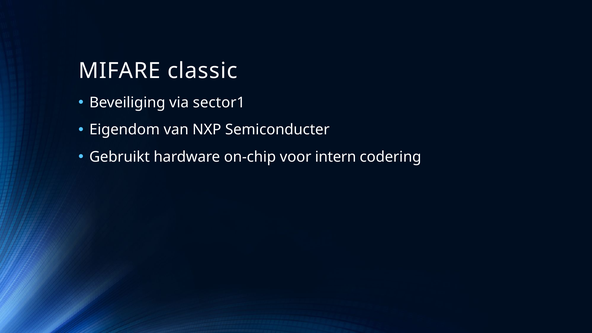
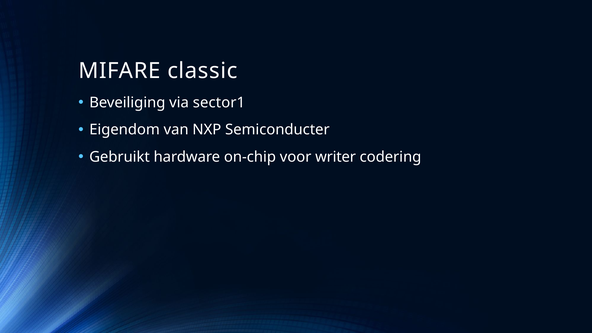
intern: intern -> writer
